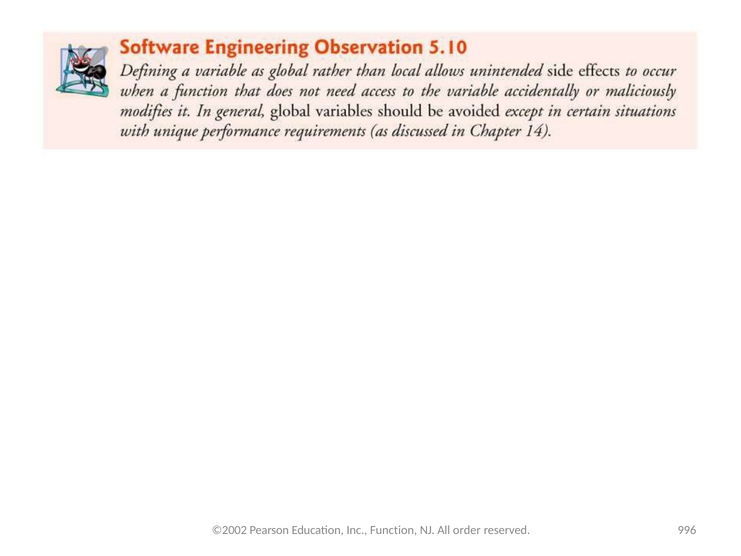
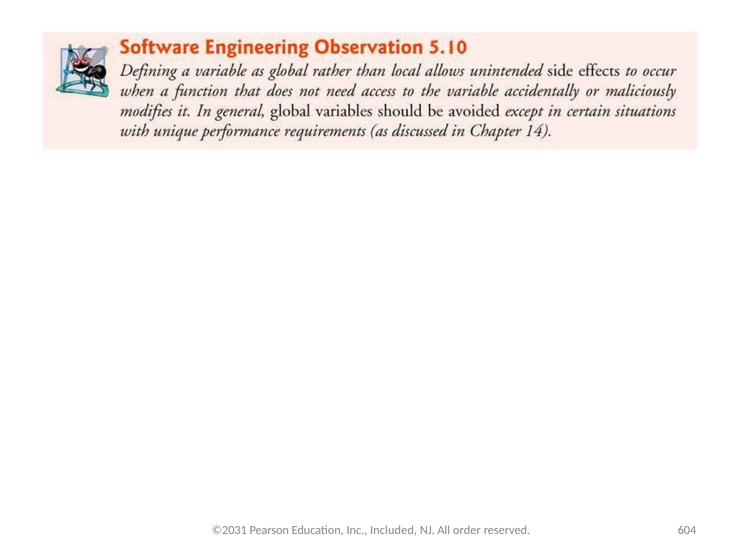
©2002: ©2002 -> ©2031
Function: Function -> Included
996: 996 -> 604
